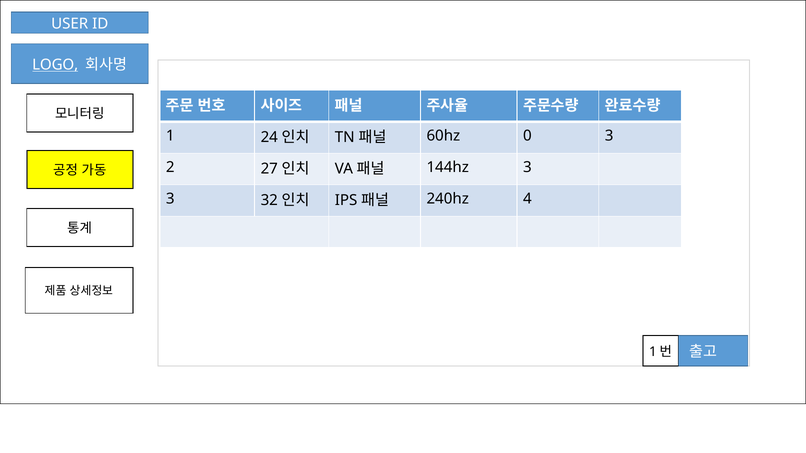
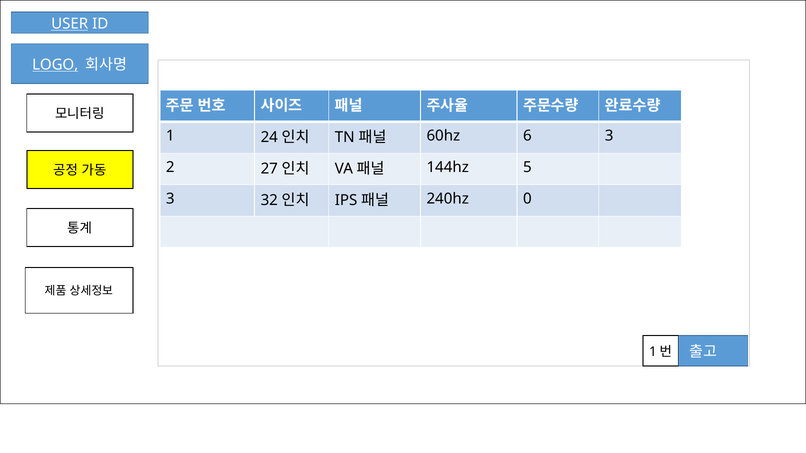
USER underline: none -> present
0: 0 -> 6
144hz 3: 3 -> 5
4: 4 -> 0
